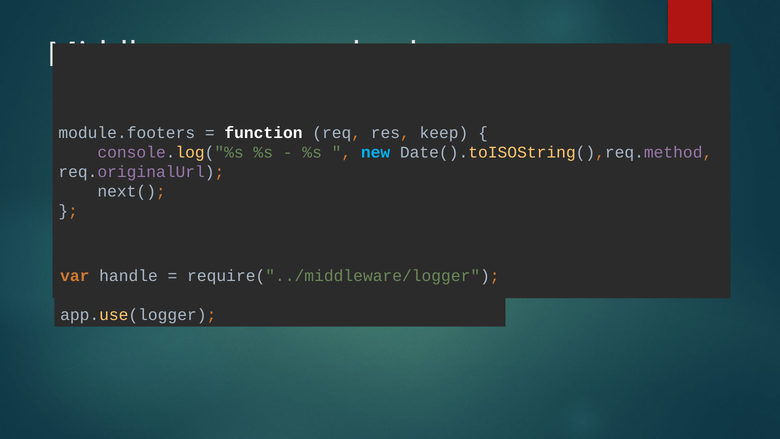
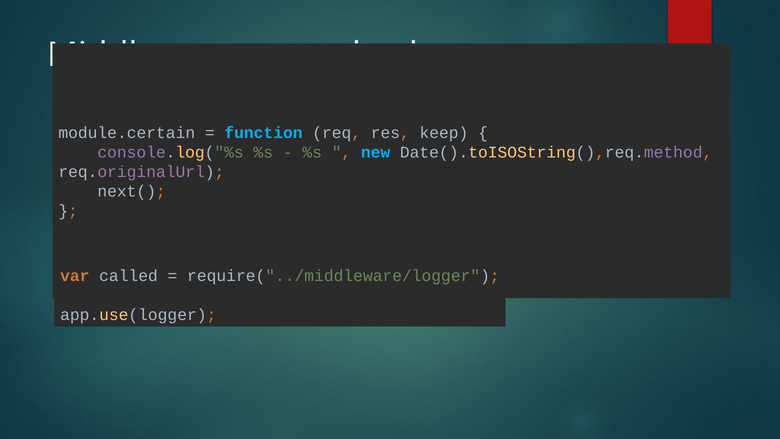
module.footers: module.footers -> module.certain
function colour: white -> light blue
handle: handle -> called
